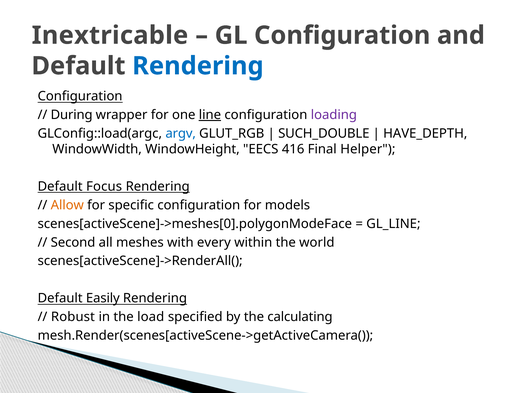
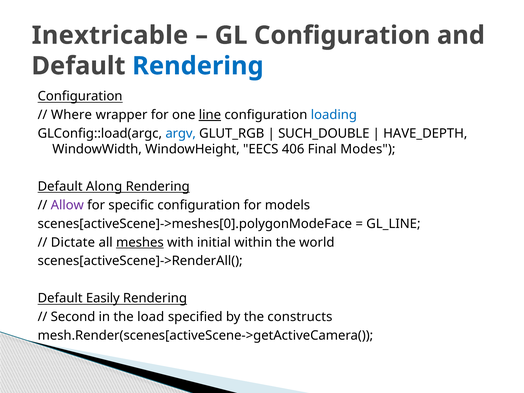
During: During -> Where
loading colour: purple -> blue
416: 416 -> 406
Helper: Helper -> Modes
Focus: Focus -> Along
Allow colour: orange -> purple
Second: Second -> Dictate
meshes underline: none -> present
every: every -> initial
Robust: Robust -> Second
calculating: calculating -> constructs
